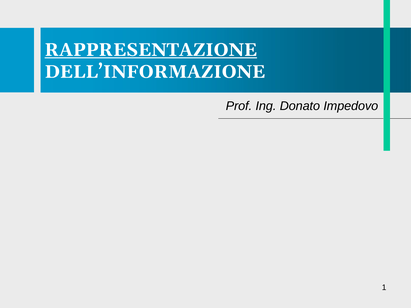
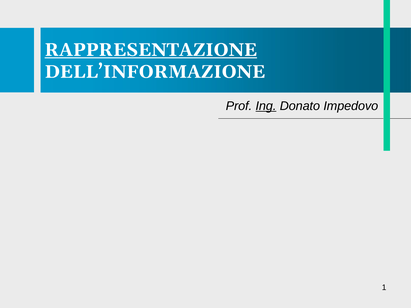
Ing underline: none -> present
